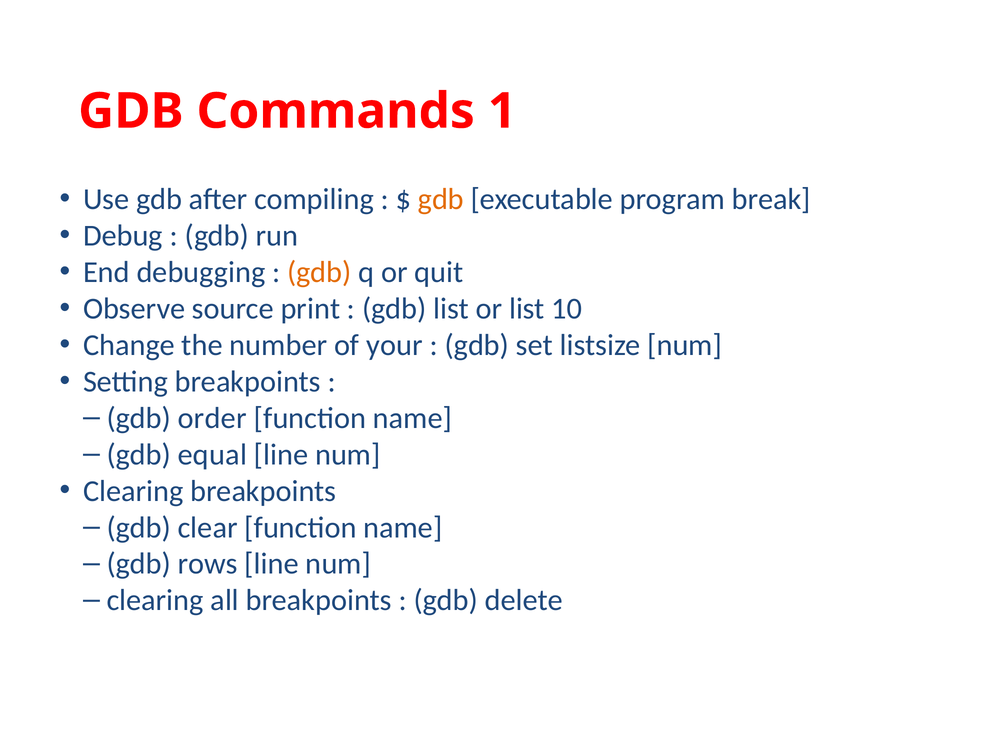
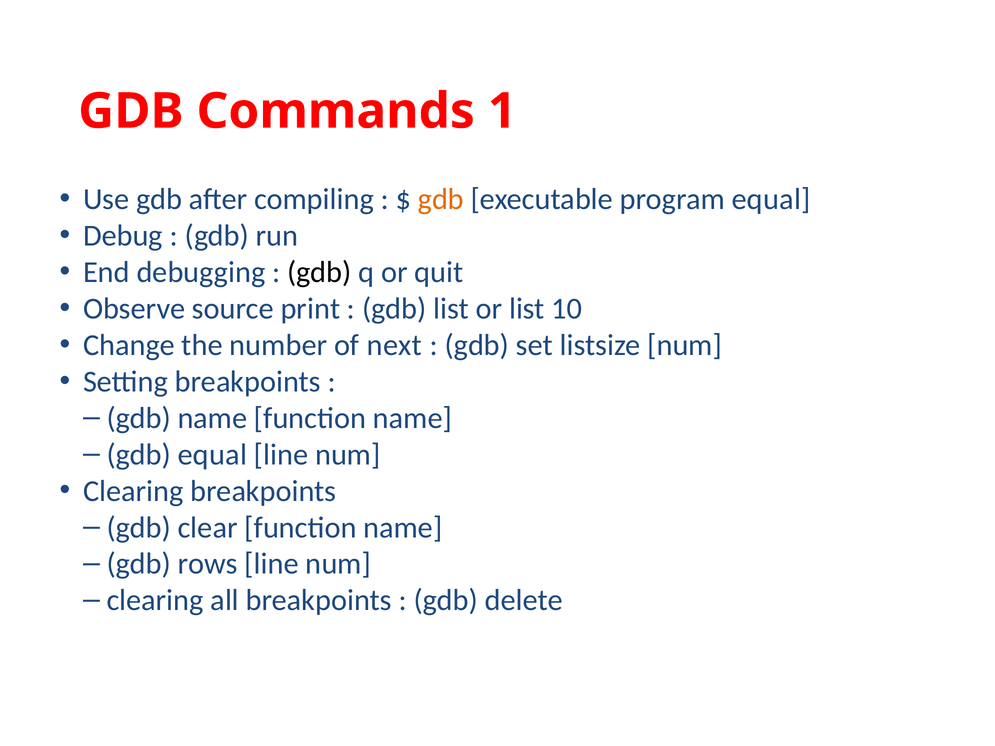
program break: break -> equal
gdb at (319, 272) colour: orange -> black
your: your -> next
gdb order: order -> name
